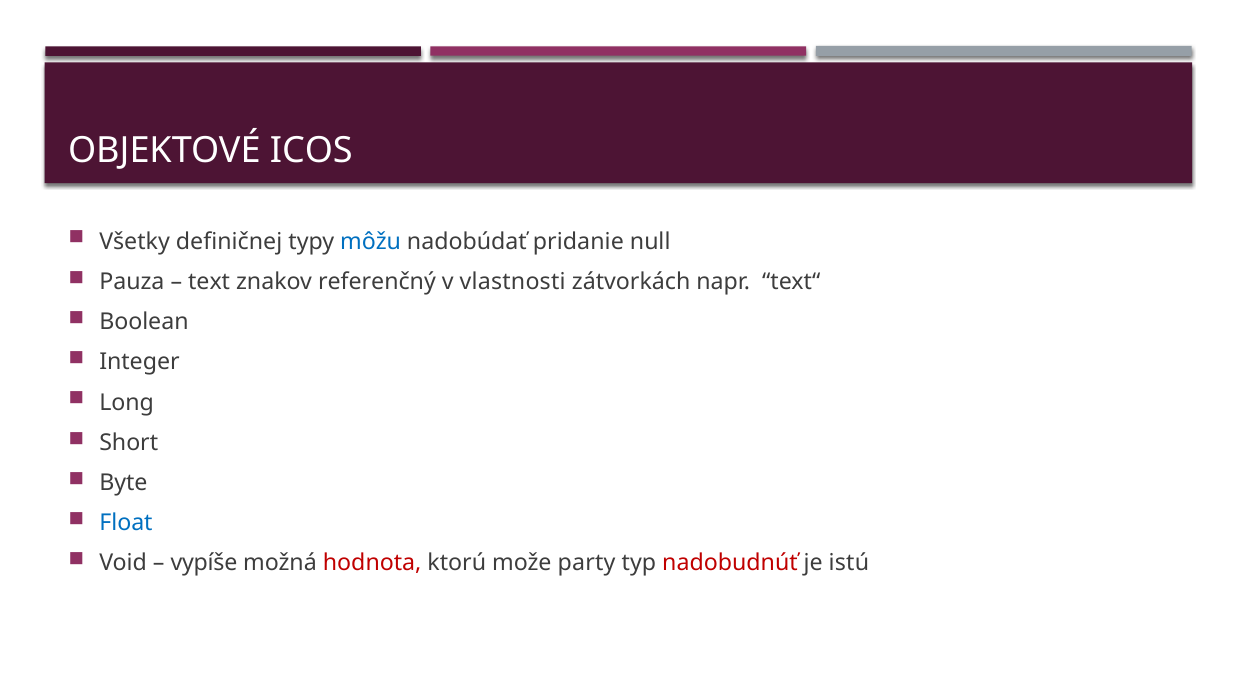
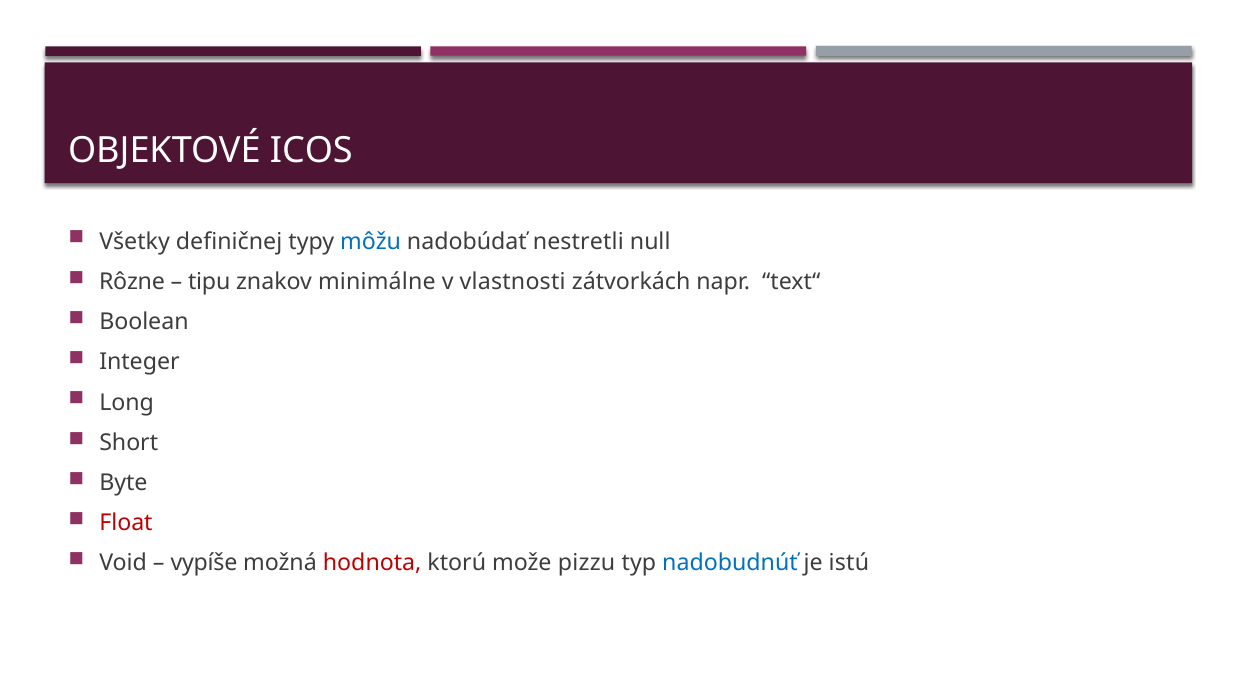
pridanie: pridanie -> nestretli
Pauza: Pauza -> Rôzne
text: text -> tipu
referenčný: referenčný -> minimálne
Float colour: blue -> red
party: party -> pizzu
nadobudnúť colour: red -> blue
